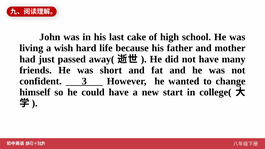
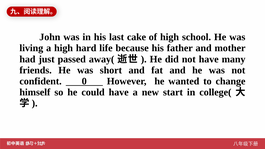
a wish: wish -> high
3: 3 -> 0
